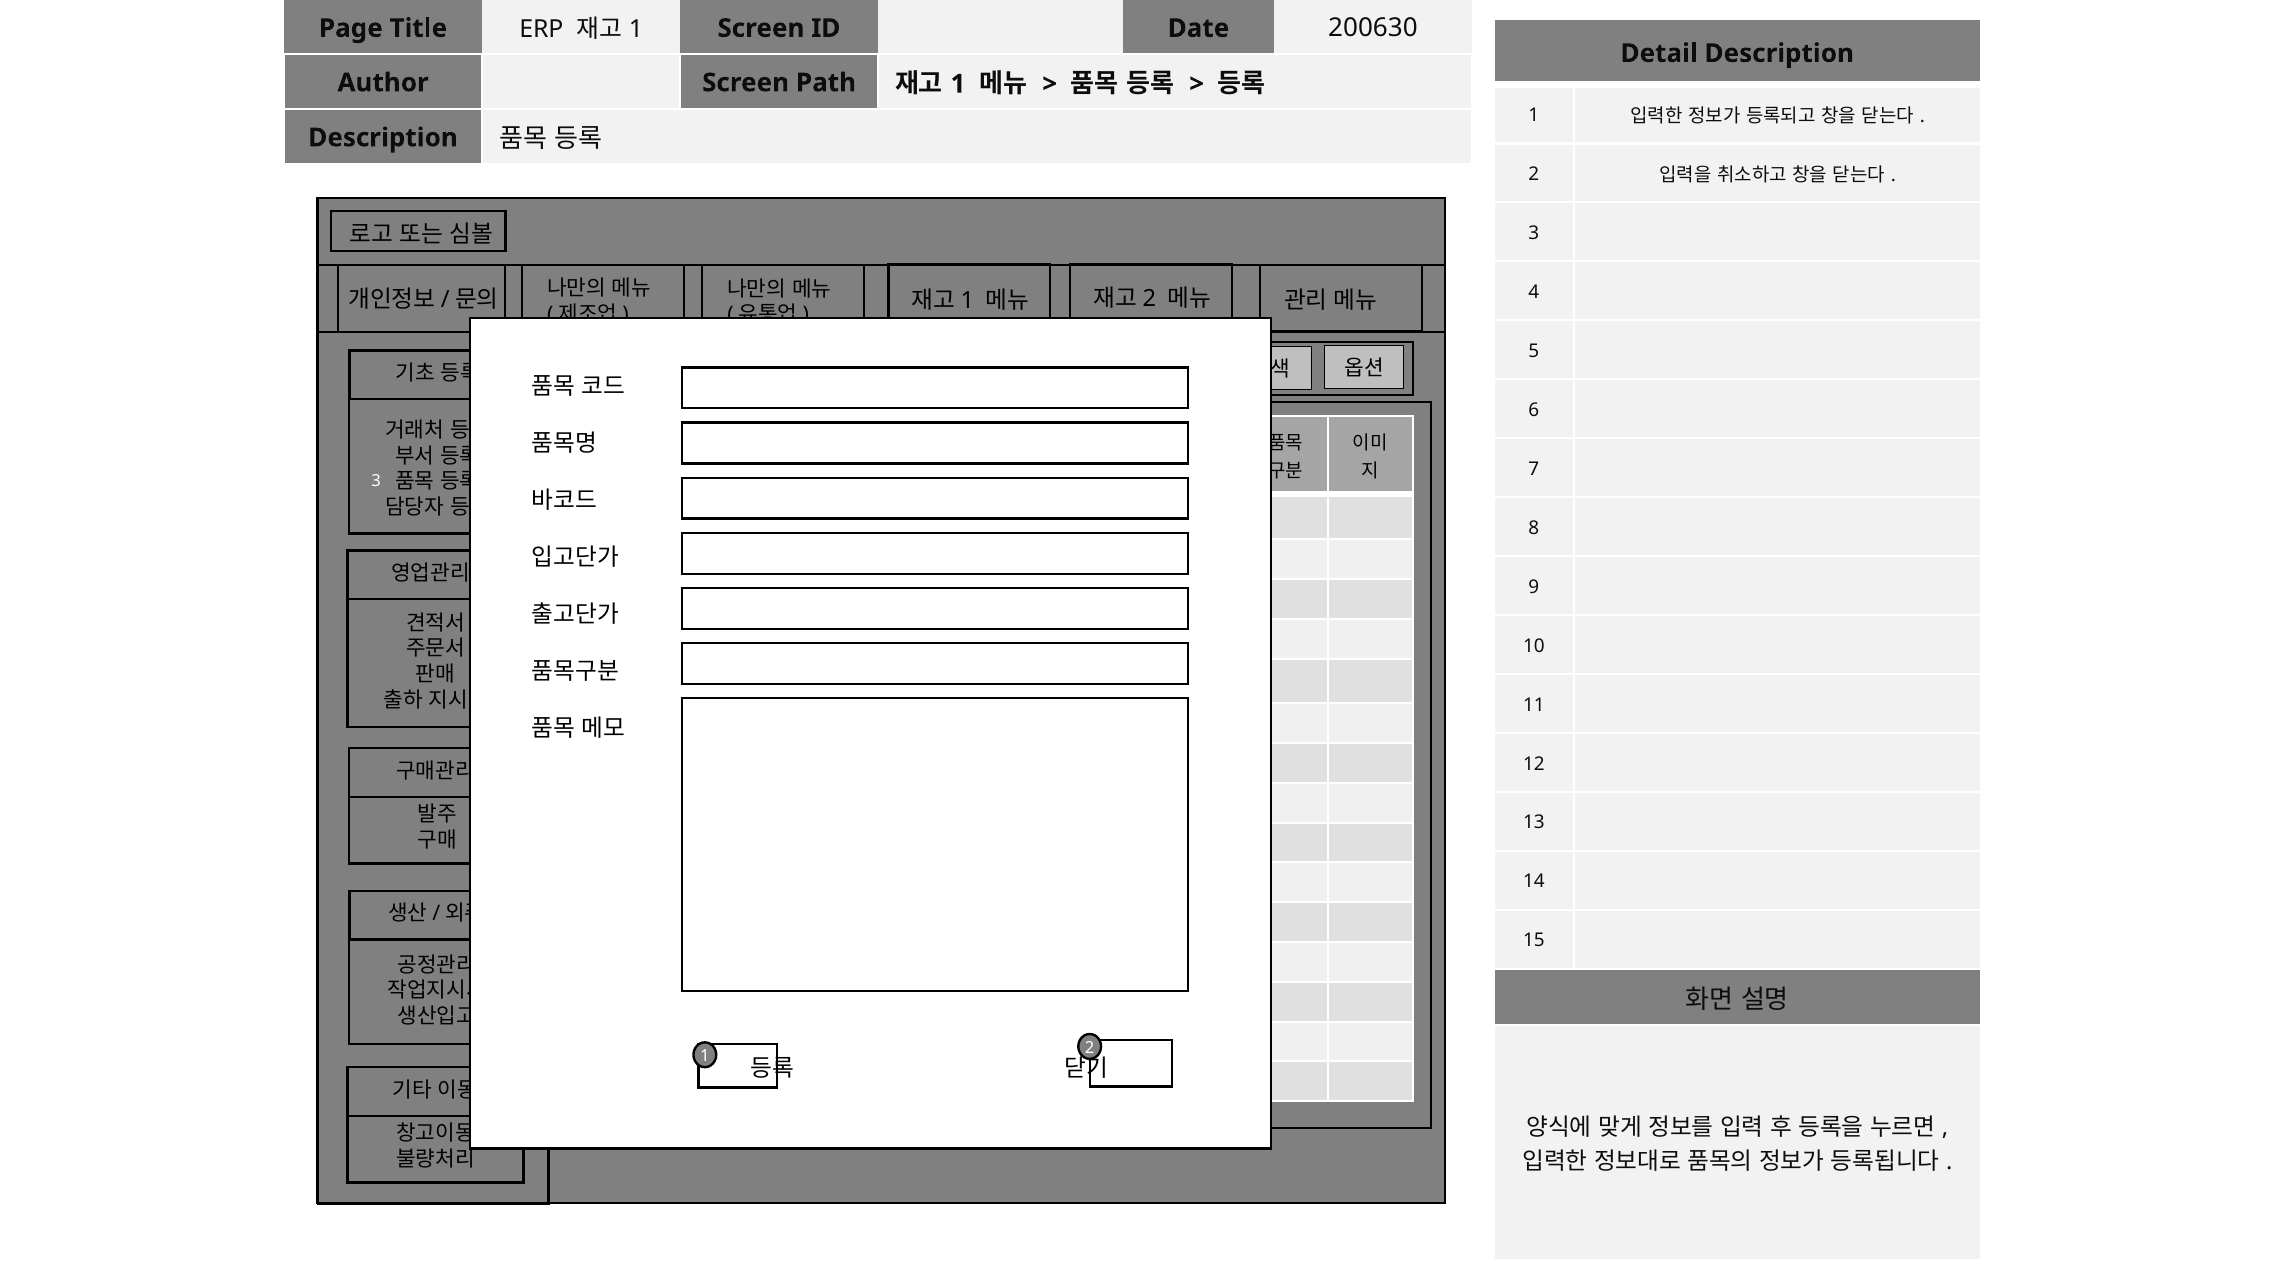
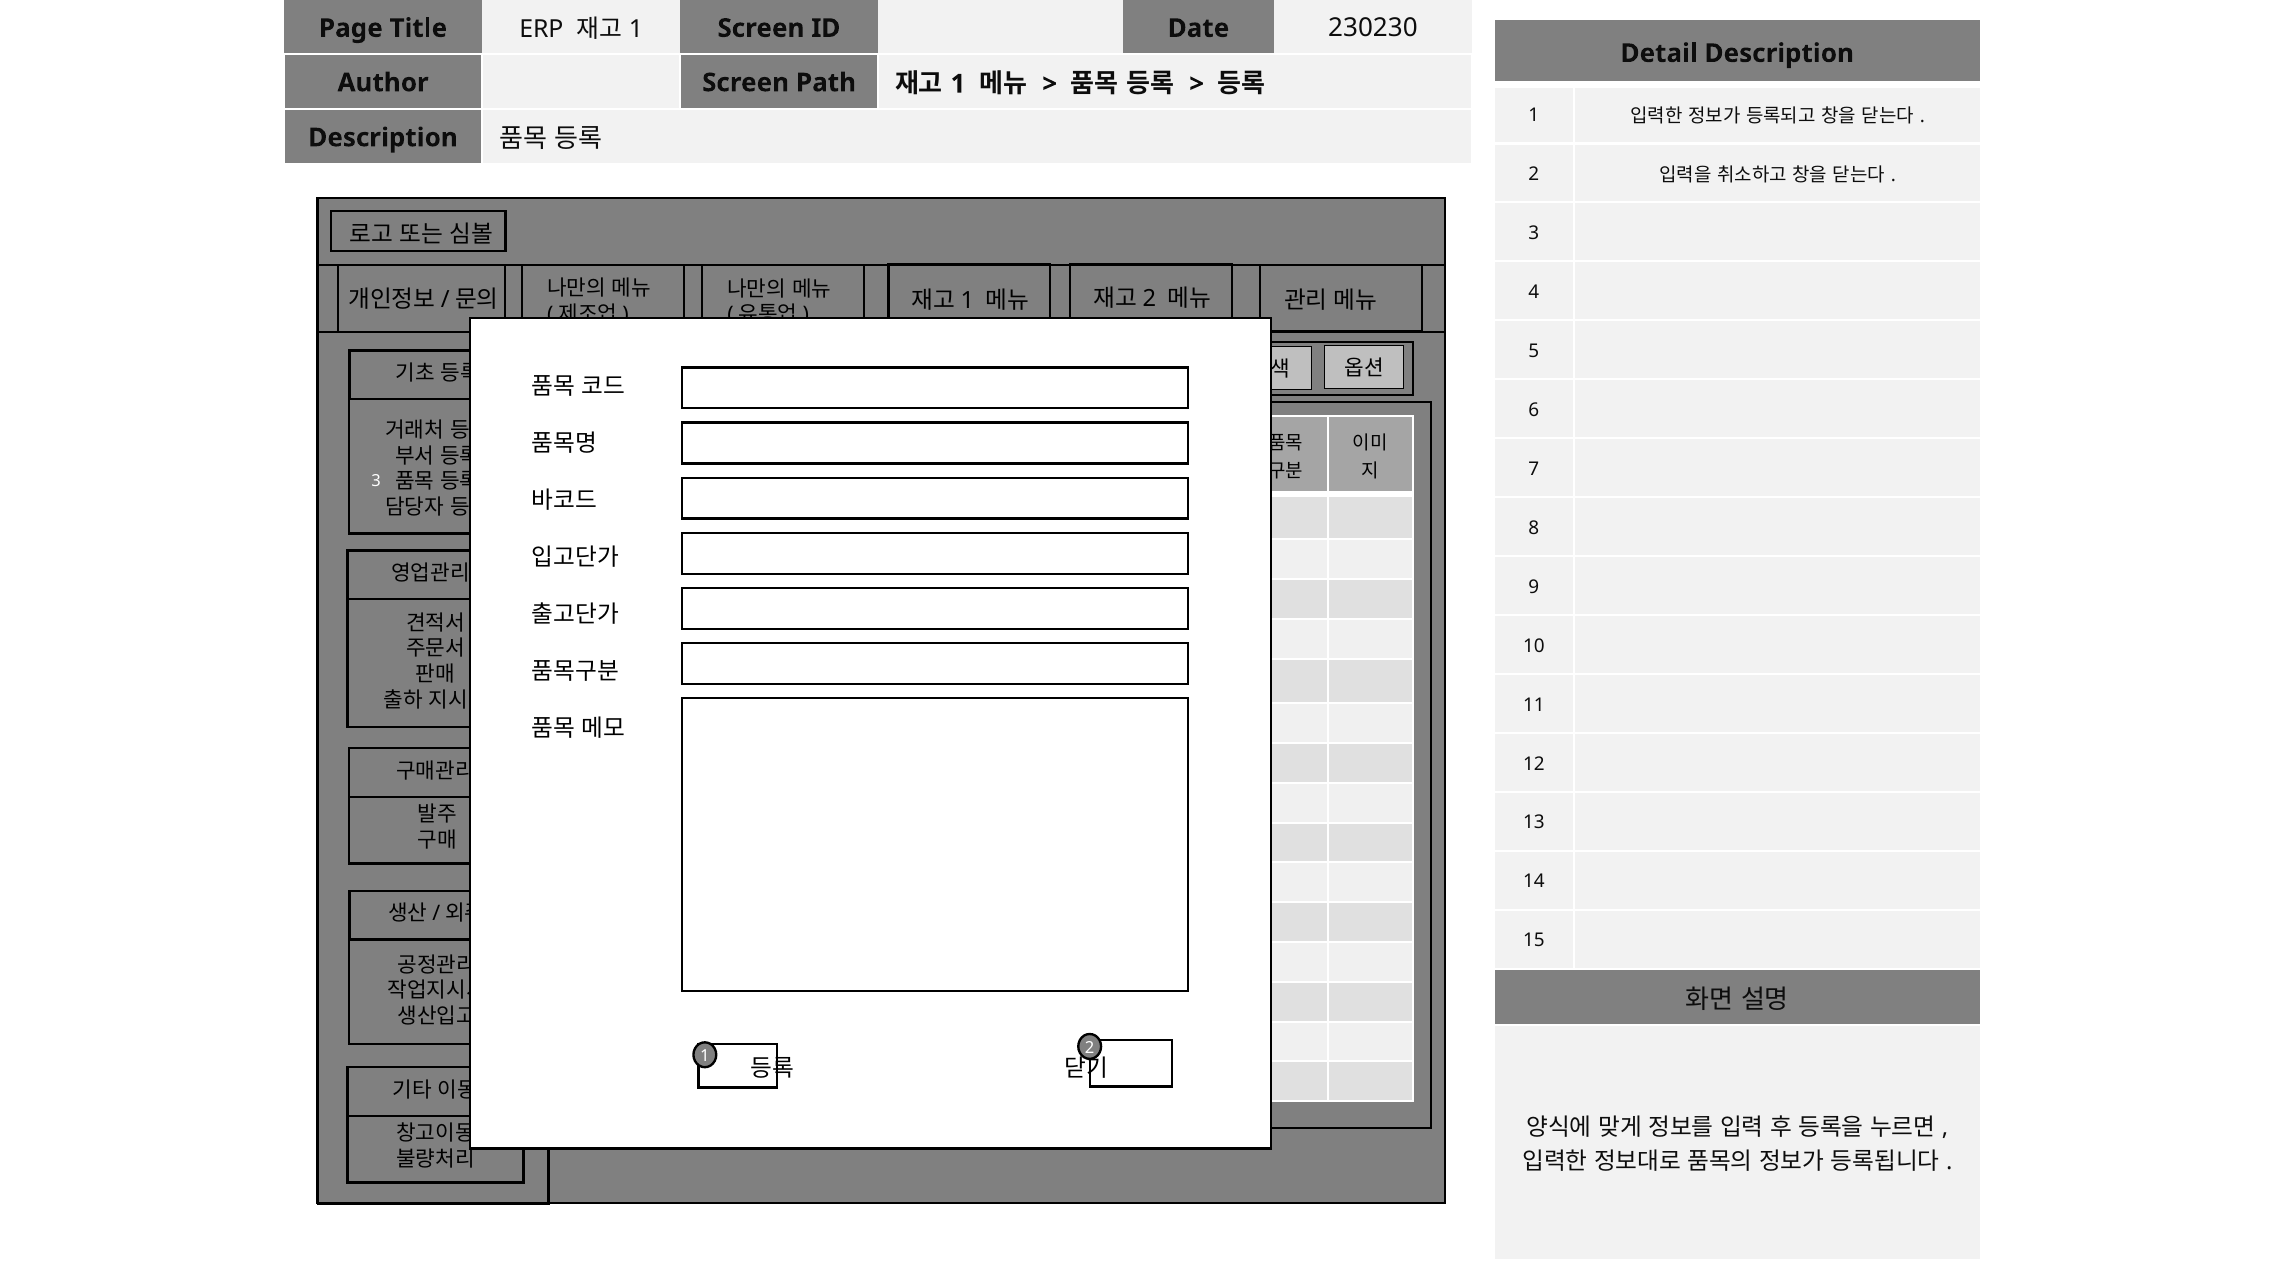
200630: 200630 -> 230230
